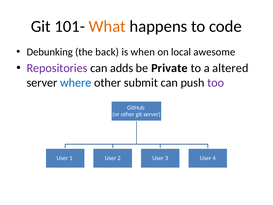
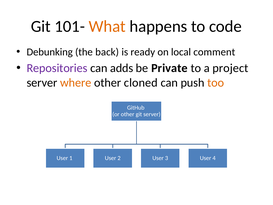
when: when -> ready
awesome: awesome -> comment
altered: altered -> project
where colour: blue -> orange
submit: submit -> cloned
too colour: purple -> orange
